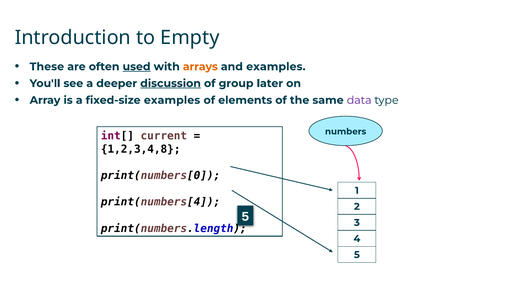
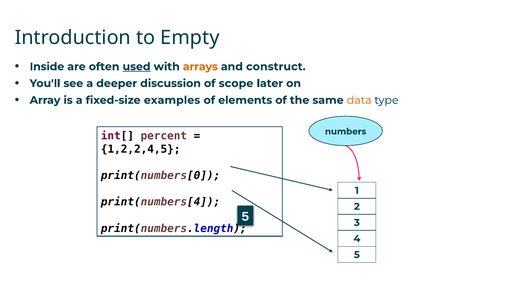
These: These -> Inside
and examples: examples -> construct
discussion underline: present -> none
group: group -> scope
data colour: purple -> orange
current: current -> percent
1,2,3,4,8: 1,2,3,4,8 -> 1,2,2,4,5
